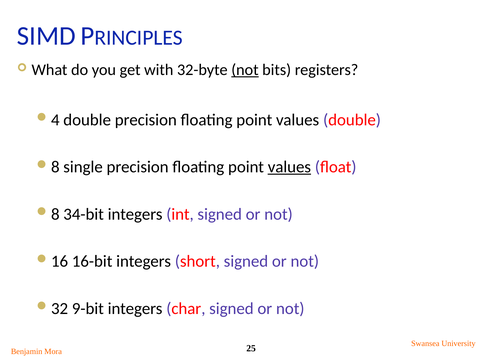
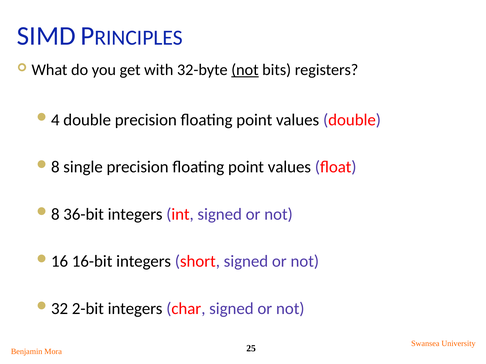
values at (289, 167) underline: present -> none
34-bit: 34-bit -> 36-bit
9-bit: 9-bit -> 2-bit
